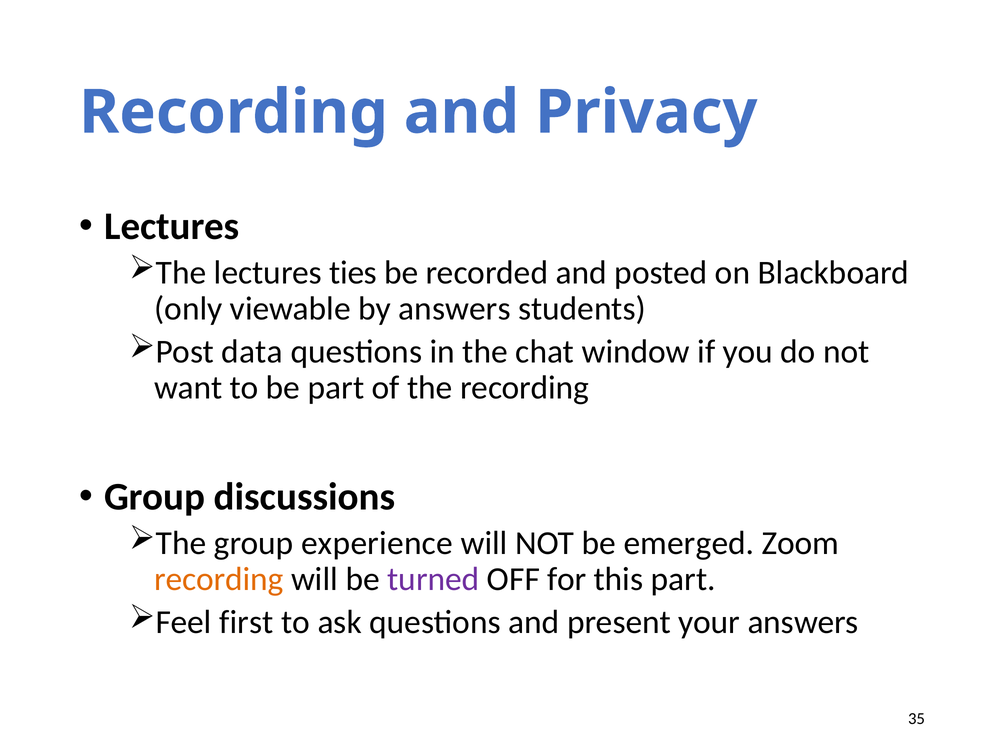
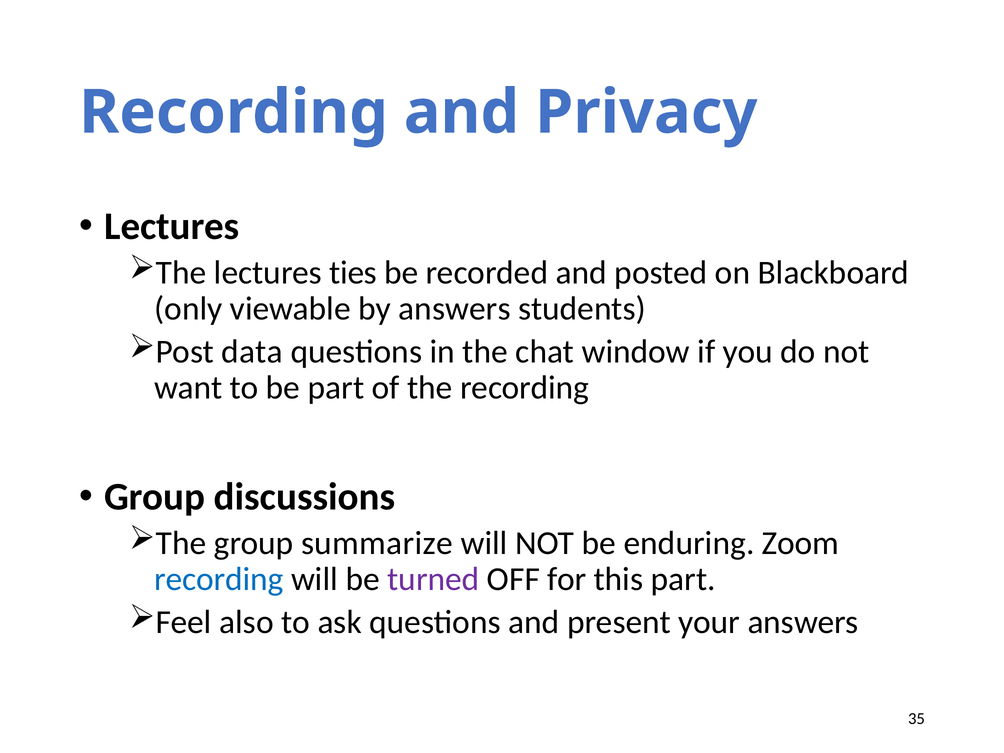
experience: experience -> summarize
emerged: emerged -> enduring
recording at (219, 579) colour: orange -> blue
first: first -> also
